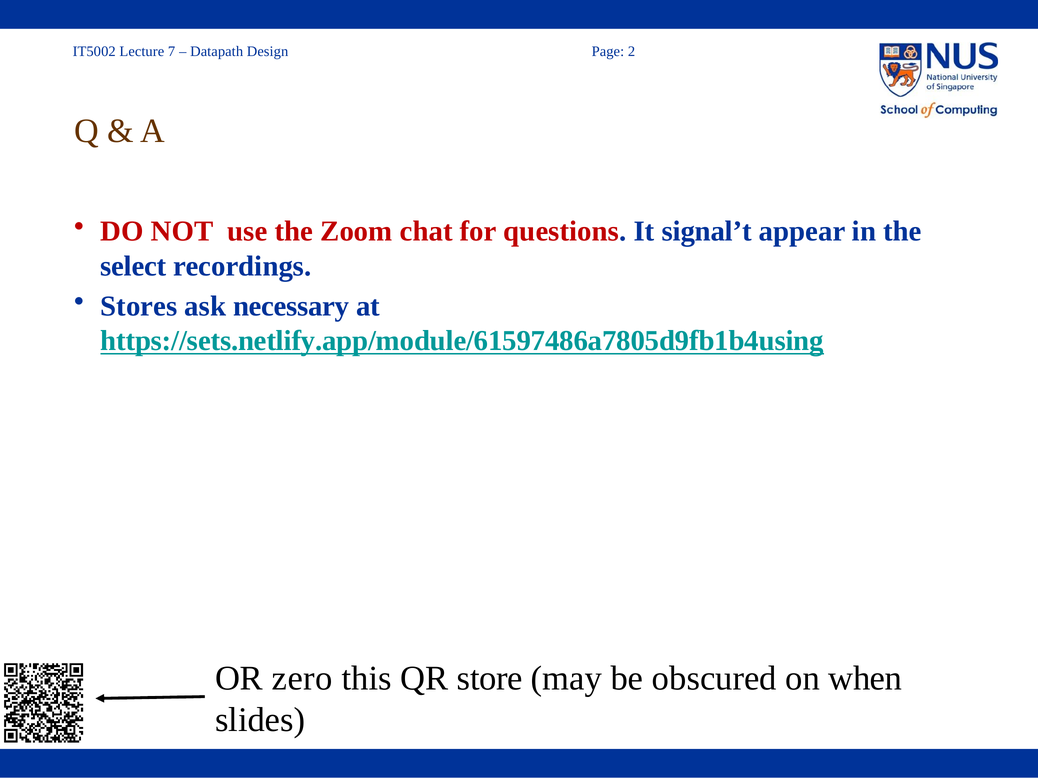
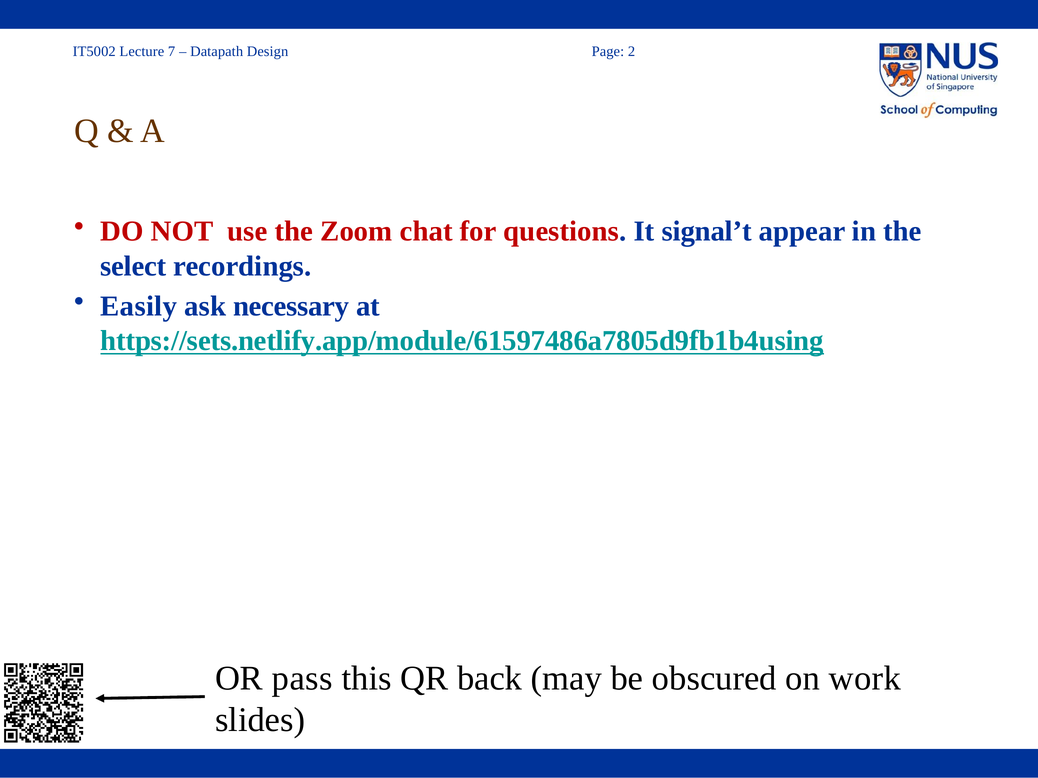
Stores: Stores -> Easily
zero: zero -> pass
store: store -> back
when: when -> work
